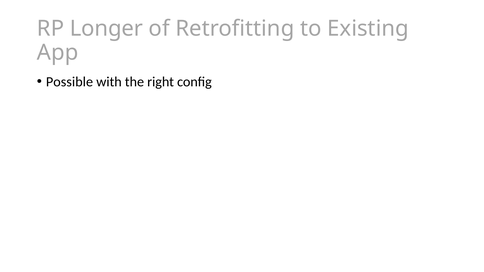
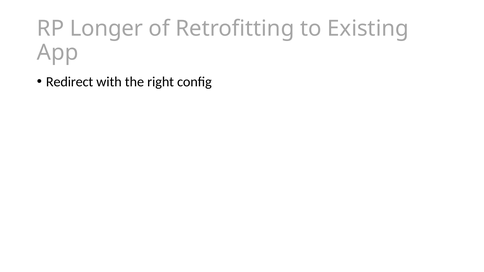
Possible: Possible -> Redirect
